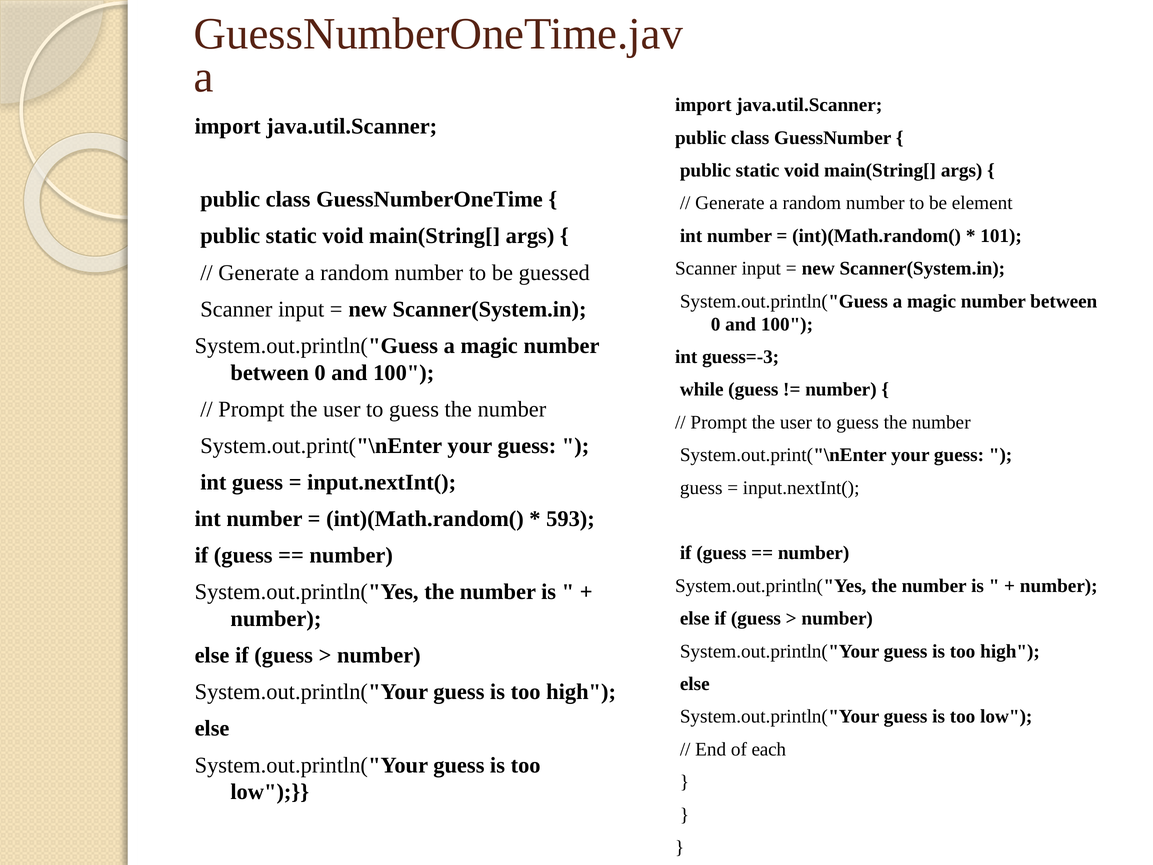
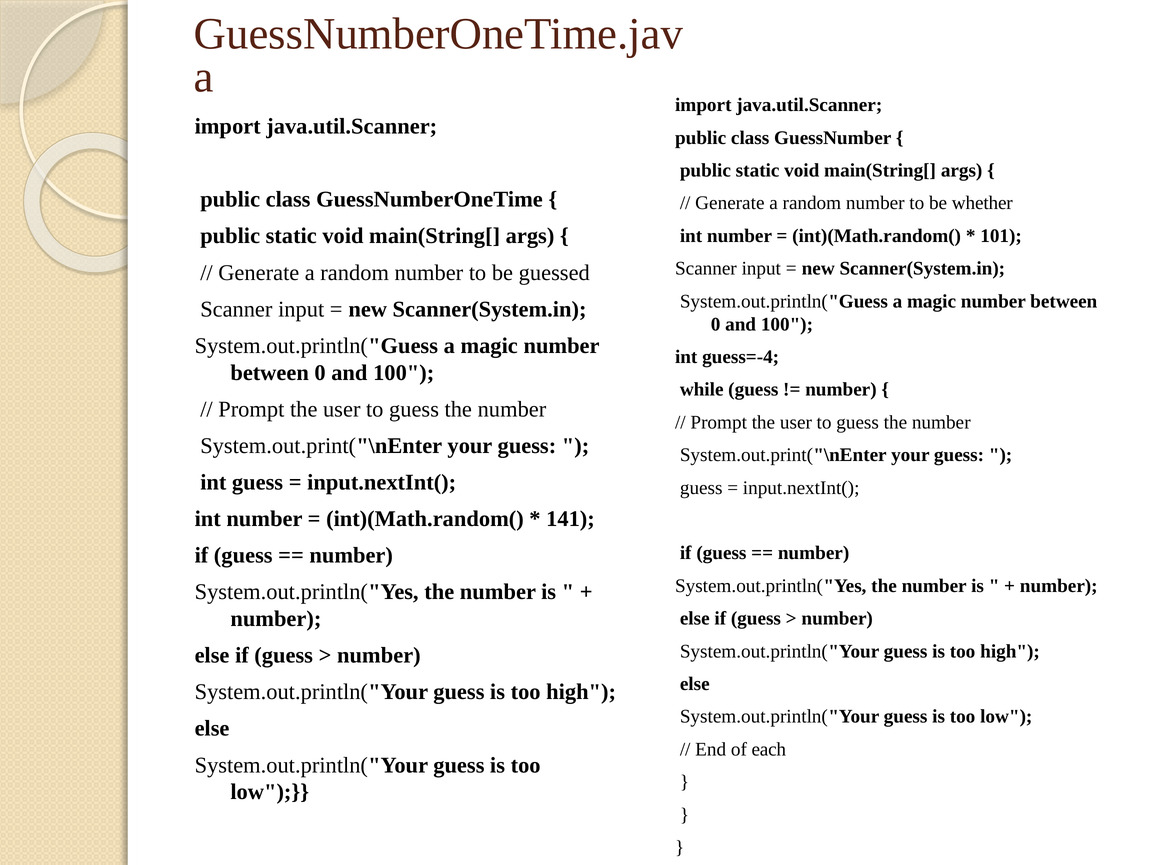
element: element -> whether
guess=-3: guess=-3 -> guess=-4
593: 593 -> 141
